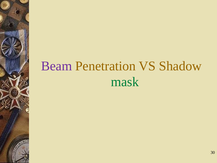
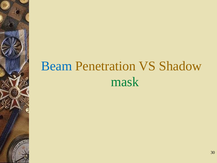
Beam colour: purple -> blue
